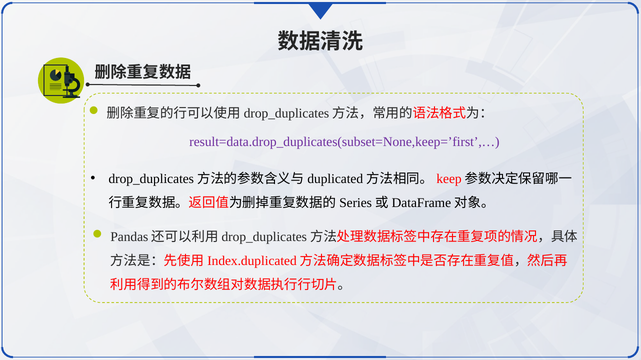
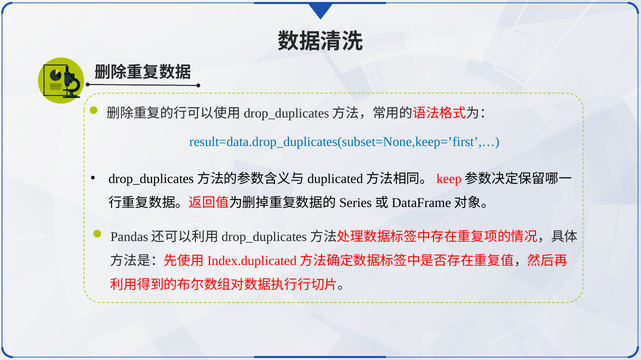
result=data.drop_duplicates(subset=None,keep=’first’,… colour: purple -> blue
